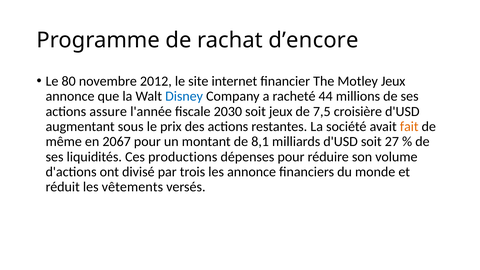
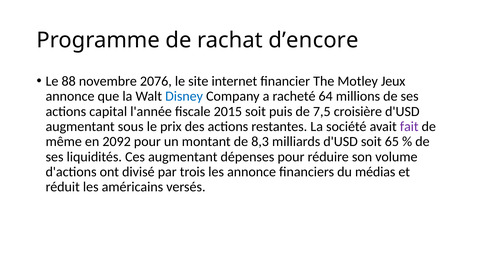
80: 80 -> 88
2012: 2012 -> 2076
44: 44 -> 64
assure: assure -> capital
2030: 2030 -> 2015
soit jeux: jeux -> puis
fait colour: orange -> purple
2067: 2067 -> 2092
8,1: 8,1 -> 8,3
27: 27 -> 65
Ces productions: productions -> augmentant
monde: monde -> médias
vêtements: vêtements -> américains
